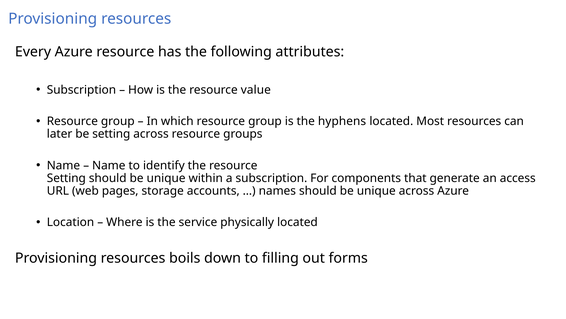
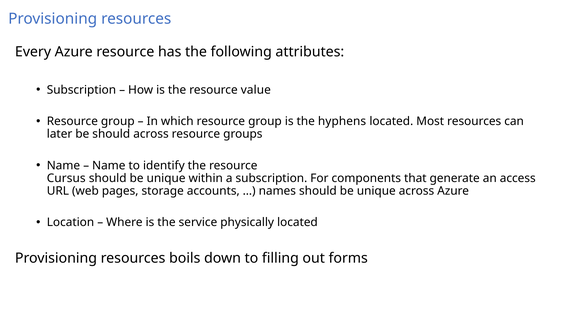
be setting: setting -> should
Setting at (66, 178): Setting -> Cursus
